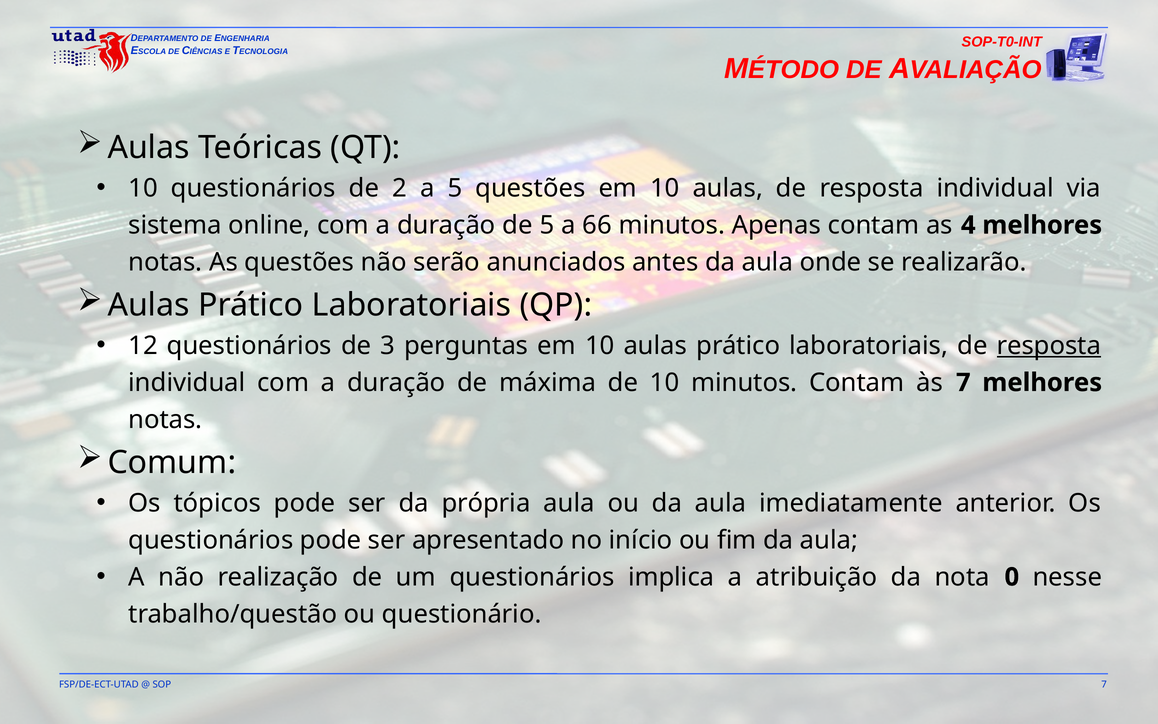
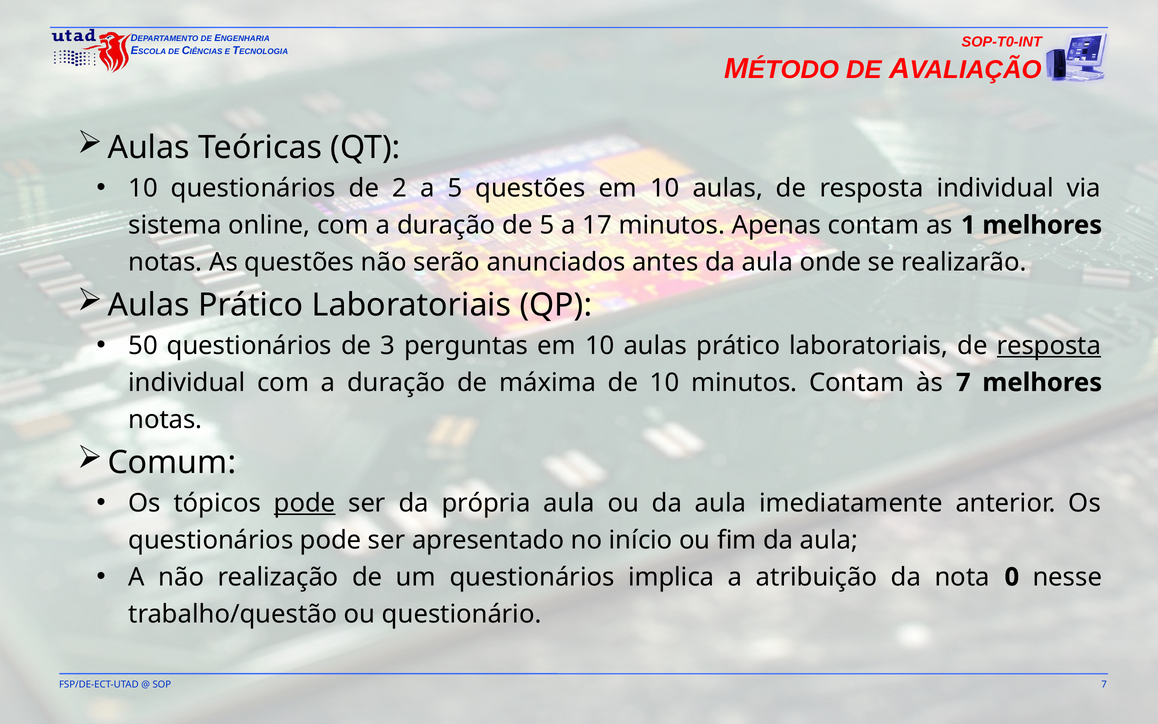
66: 66 -> 17
4: 4 -> 1
12: 12 -> 50
pode at (305, 503) underline: none -> present
